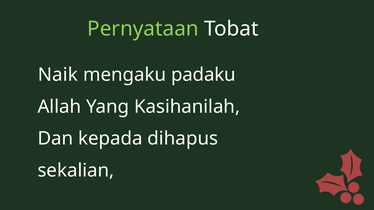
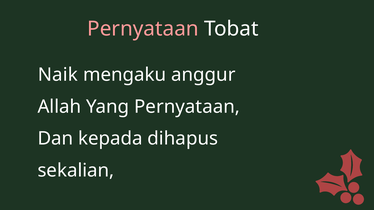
Pernyataan at (143, 29) colour: light green -> pink
padaku: padaku -> anggur
Yang Kasihanilah: Kasihanilah -> Pernyataan
